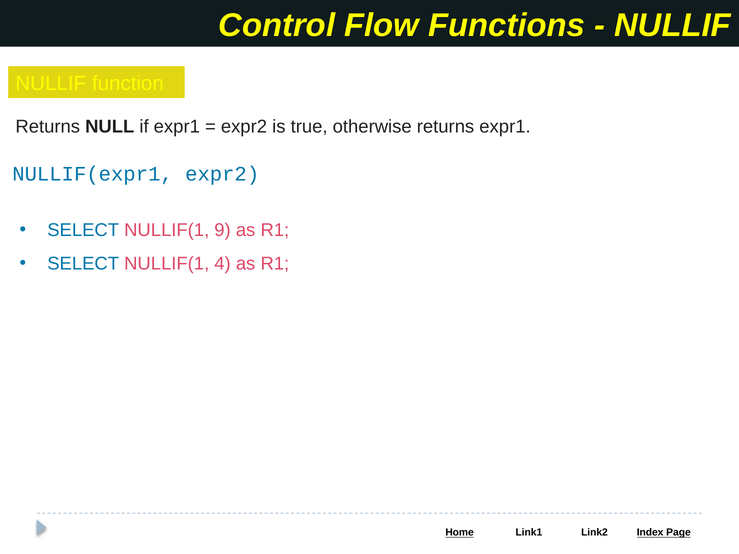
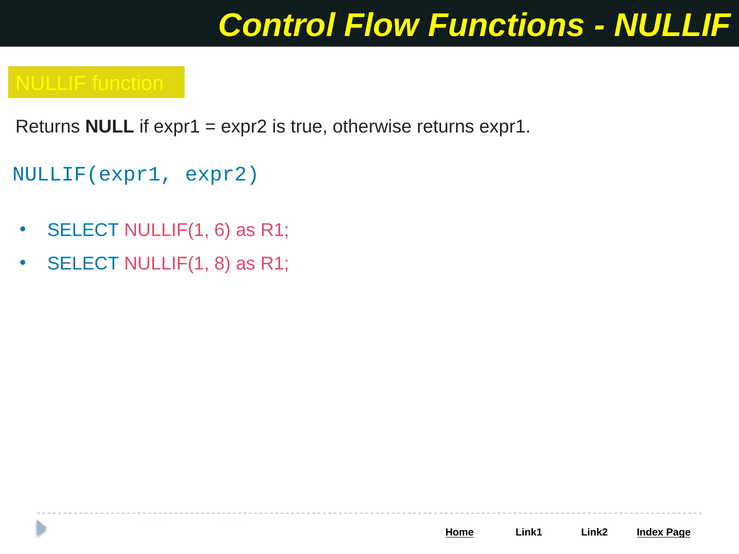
9: 9 -> 6
4: 4 -> 8
